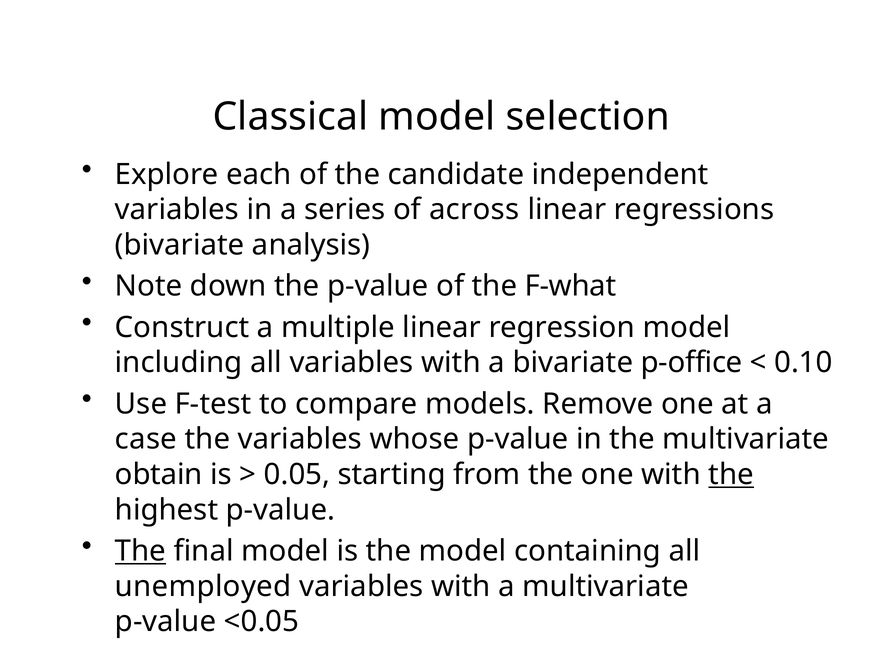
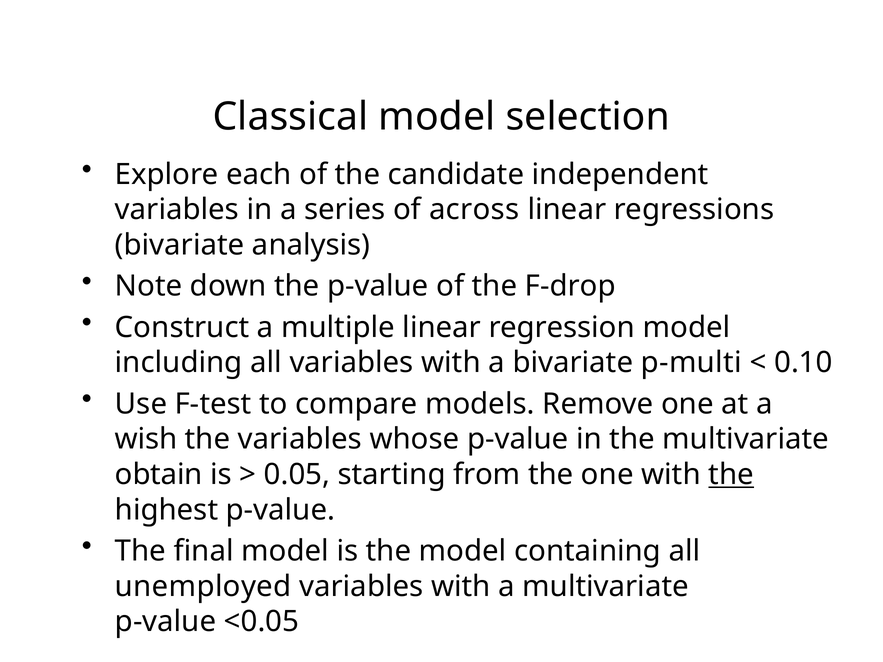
F-what: F-what -> F-drop
p-office: p-office -> p-multi
case: case -> wish
The at (140, 551) underline: present -> none
